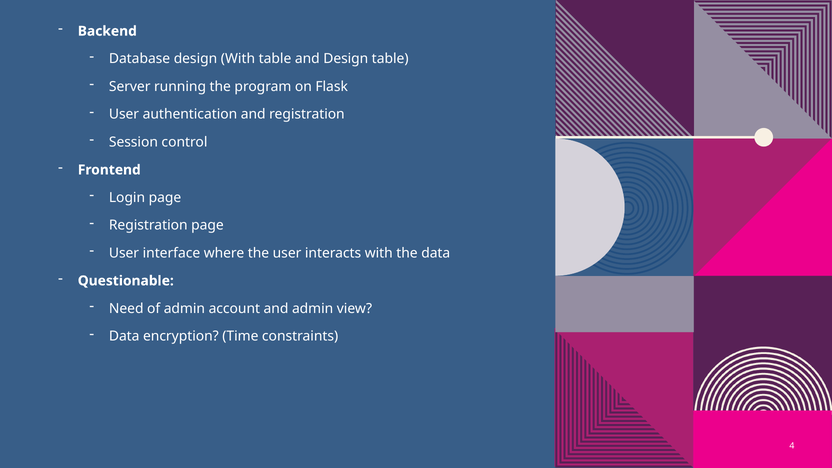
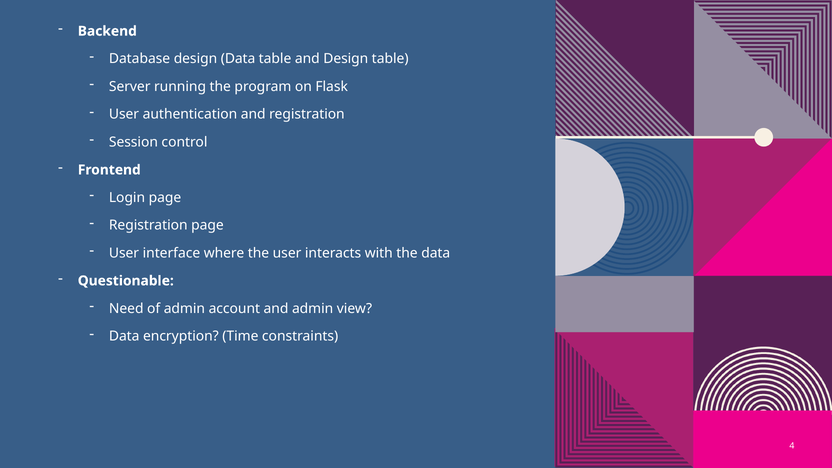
design With: With -> Data
